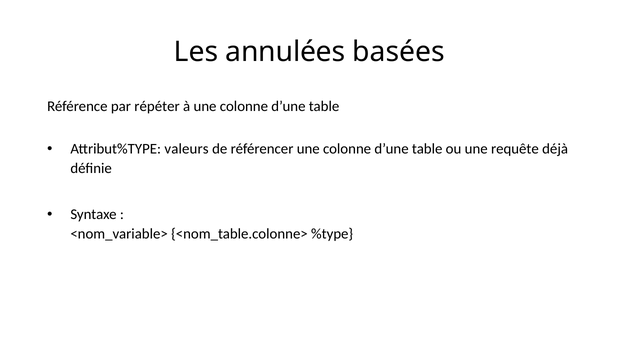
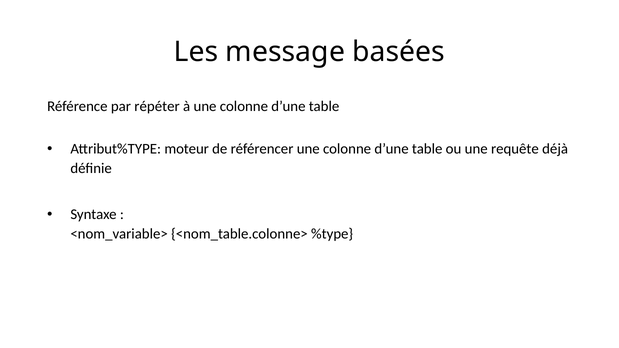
annulées: annulées -> message
valeurs: valeurs -> moteur
